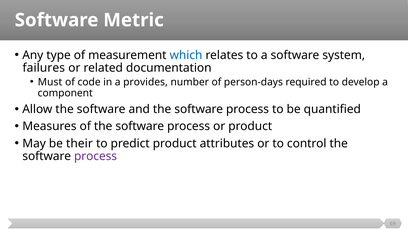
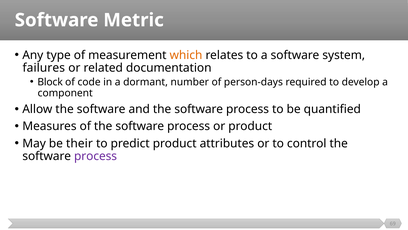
which colour: blue -> orange
Must: Must -> Block
provides: provides -> dormant
